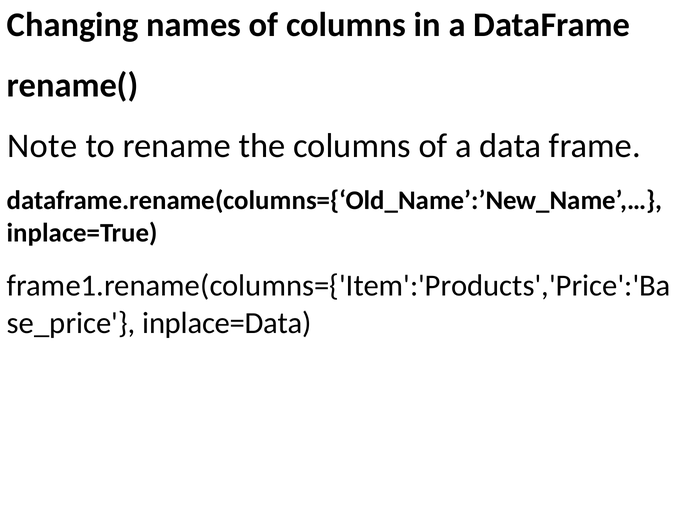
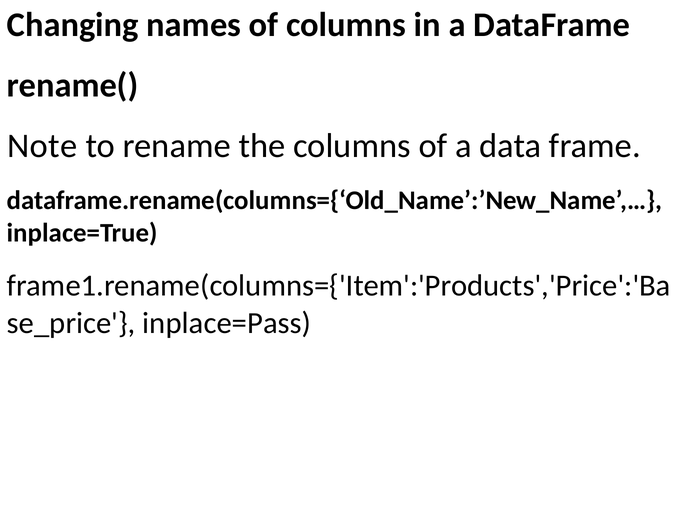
inplace=Data: inplace=Data -> inplace=Pass
